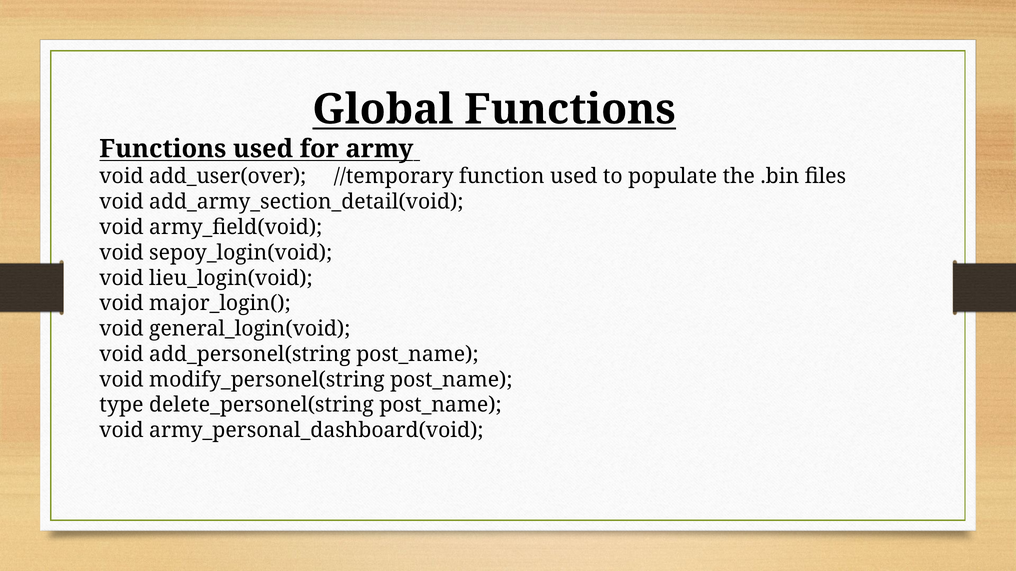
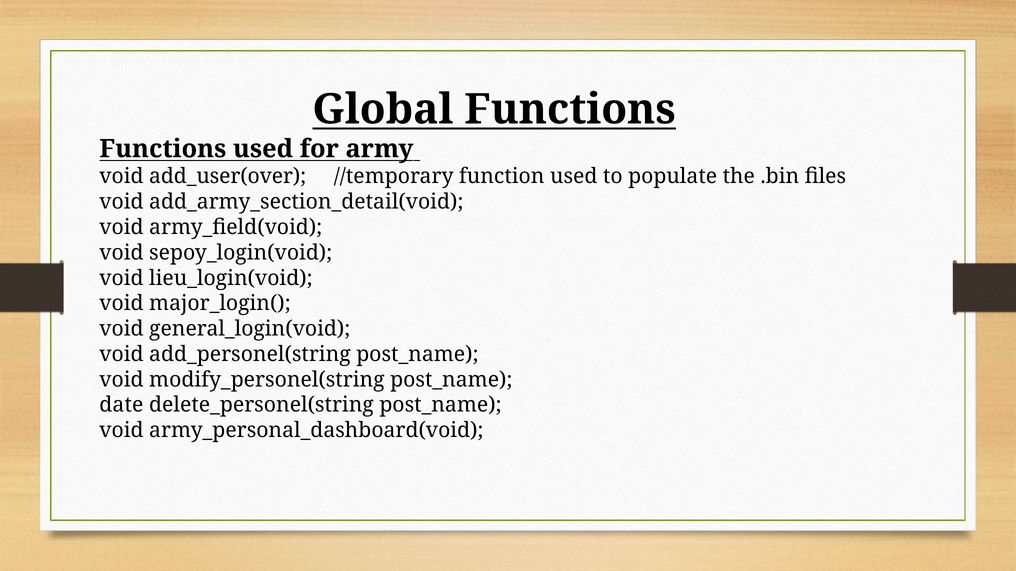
type: type -> date
